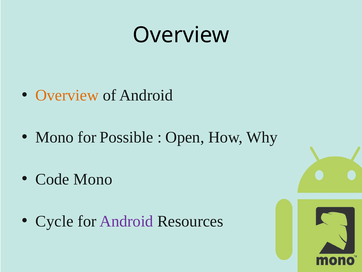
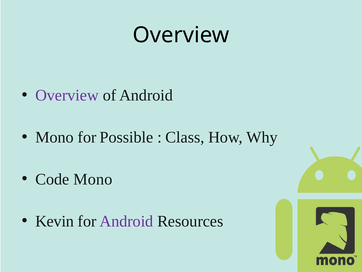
Overview at (67, 95) colour: orange -> purple
Open: Open -> Class
Cycle: Cycle -> Kevin
